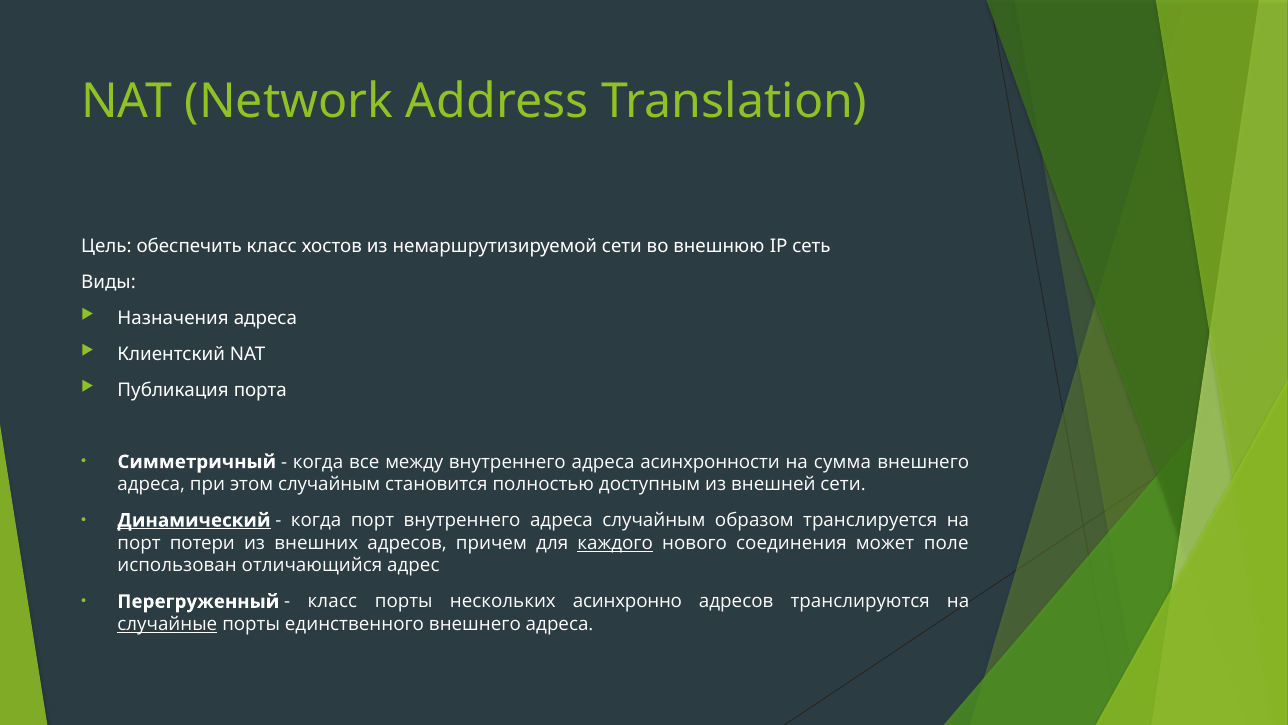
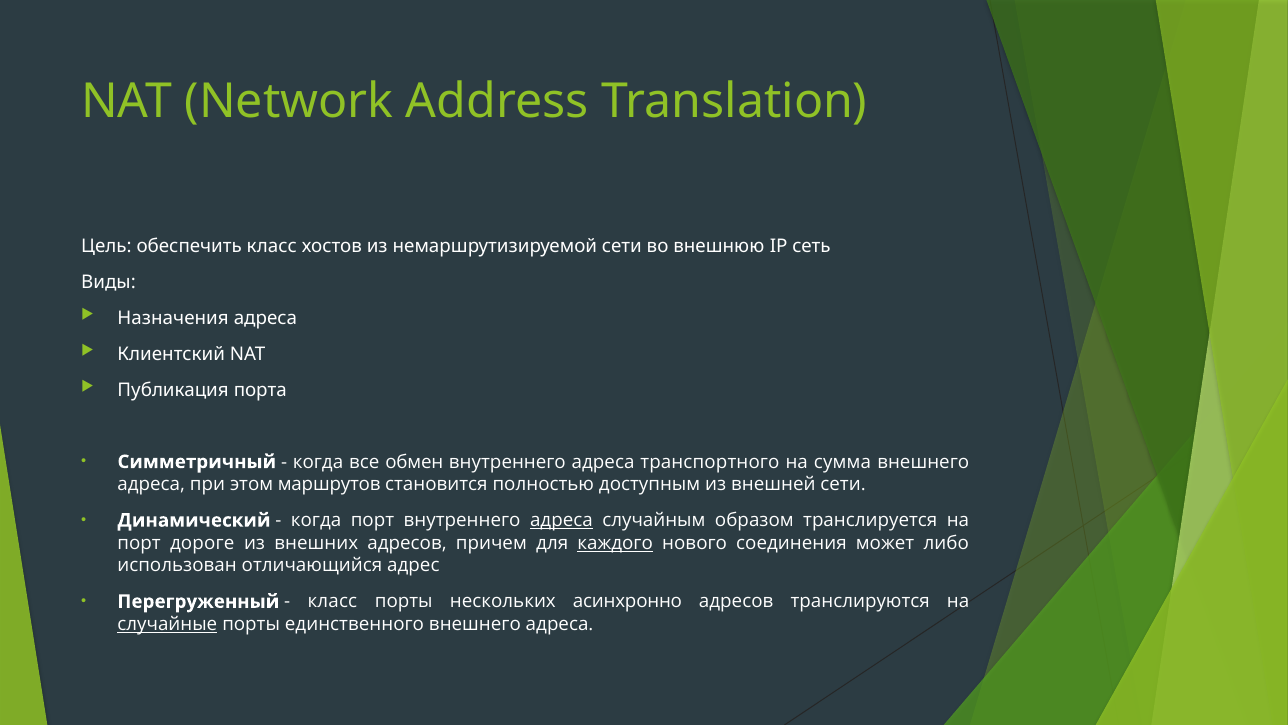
между: между -> обмен
асинхронности: асинхронности -> транспортного
этом случайным: случайным -> маршрутов
Динамический underline: present -> none
адреса at (561, 520) underline: none -> present
потери: потери -> дороге
поле: поле -> либо
